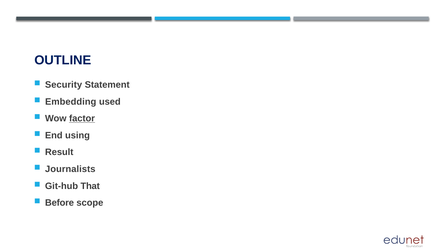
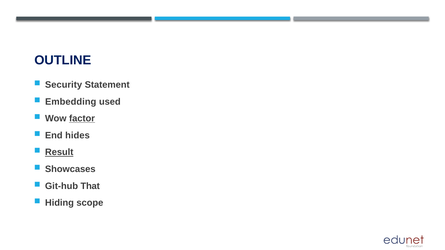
using: using -> hides
Result underline: none -> present
Journalists: Journalists -> Showcases
Before: Before -> Hiding
